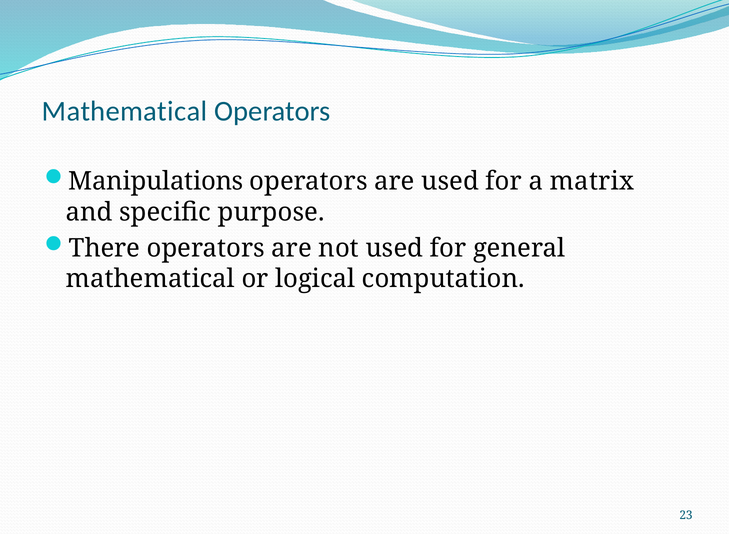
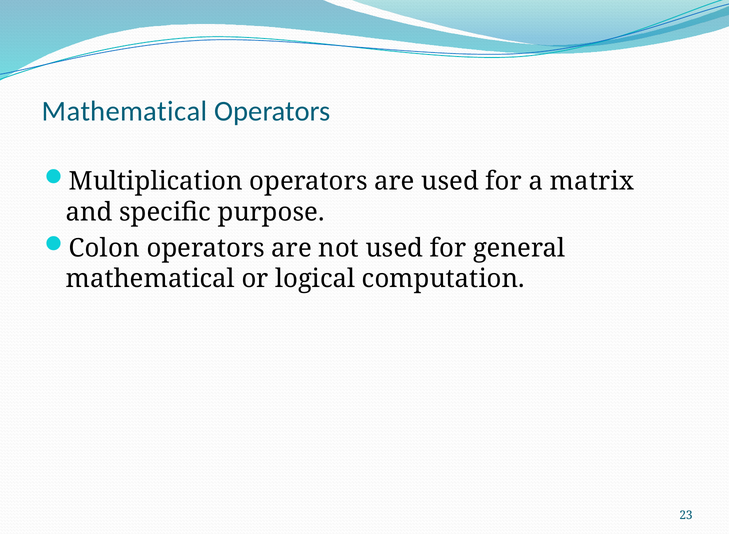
Manipulations: Manipulations -> Multiplication
There: There -> Colon
